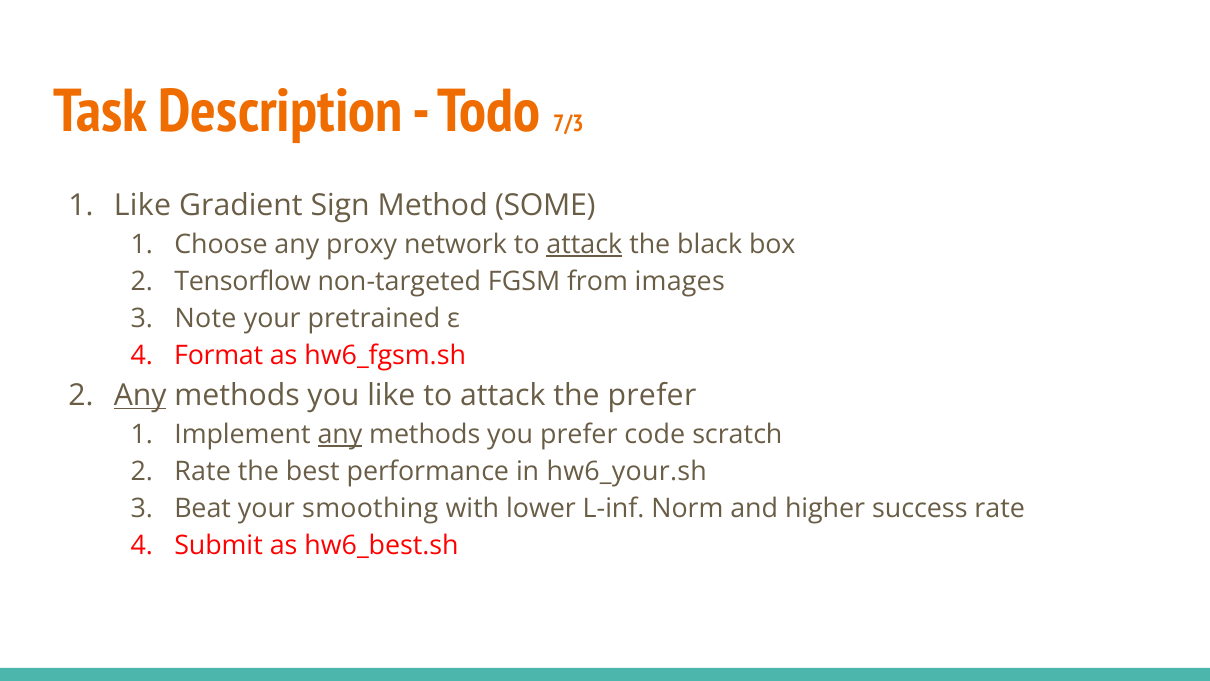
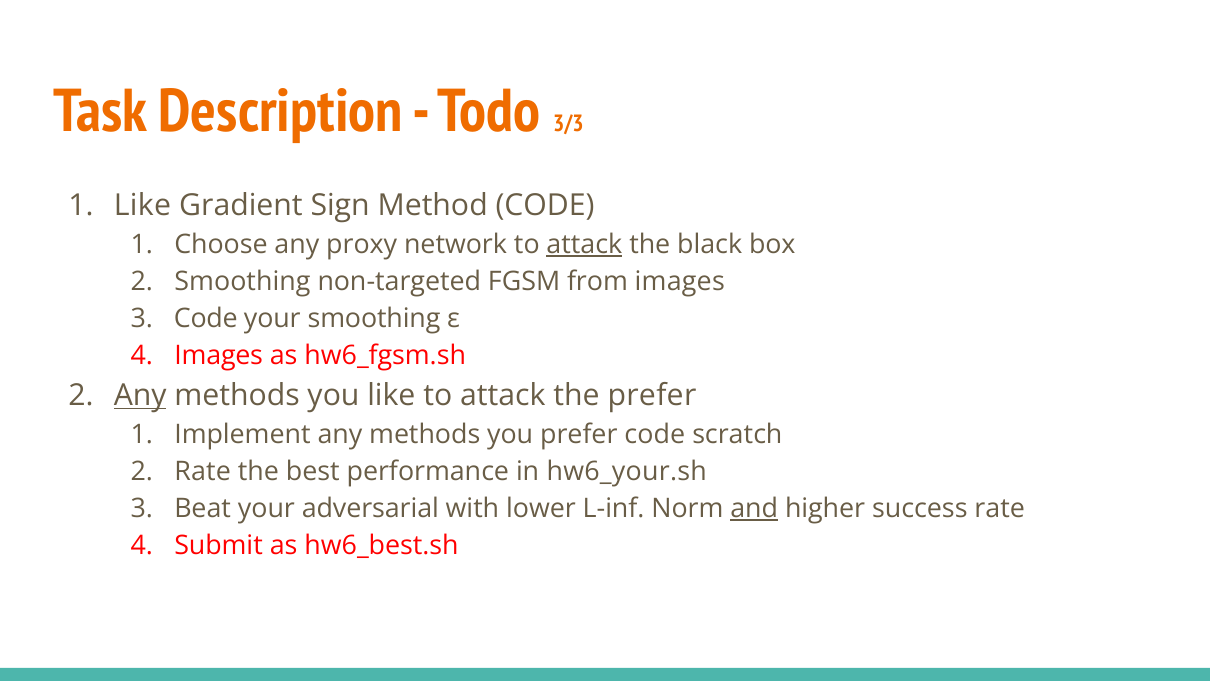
7/3: 7/3 -> 3/3
Method SOME: SOME -> CODE
Tensorflow at (243, 281): Tensorflow -> Smoothing
Note at (206, 318): Note -> Code
your pretrained: pretrained -> smoothing
Format at (219, 355): Format -> Images
any at (340, 434) underline: present -> none
smoothing: smoothing -> adversarial
and underline: none -> present
